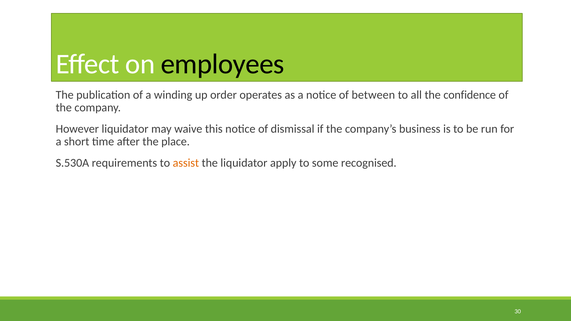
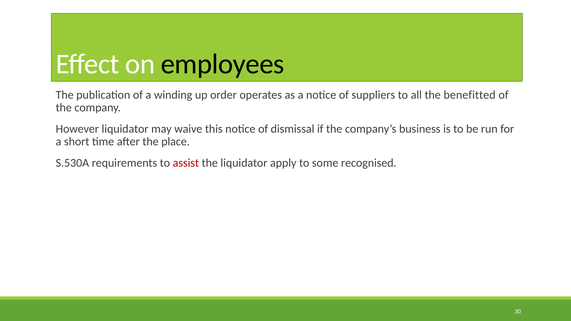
between: between -> suppliers
confidence: confidence -> benefitted
assist colour: orange -> red
